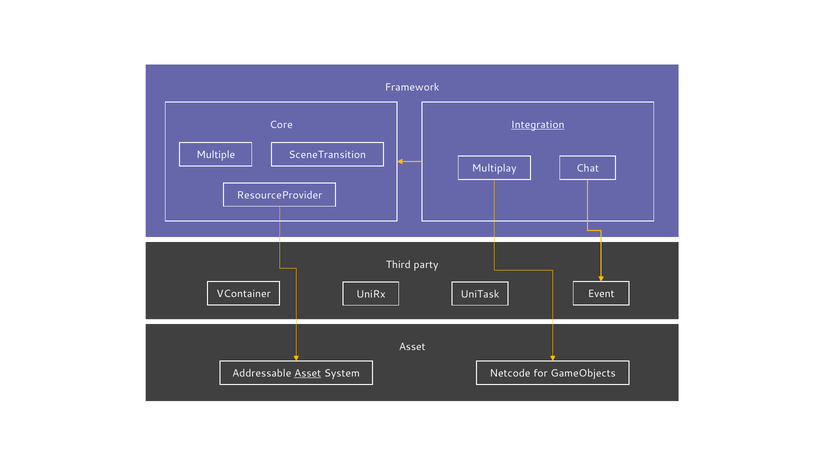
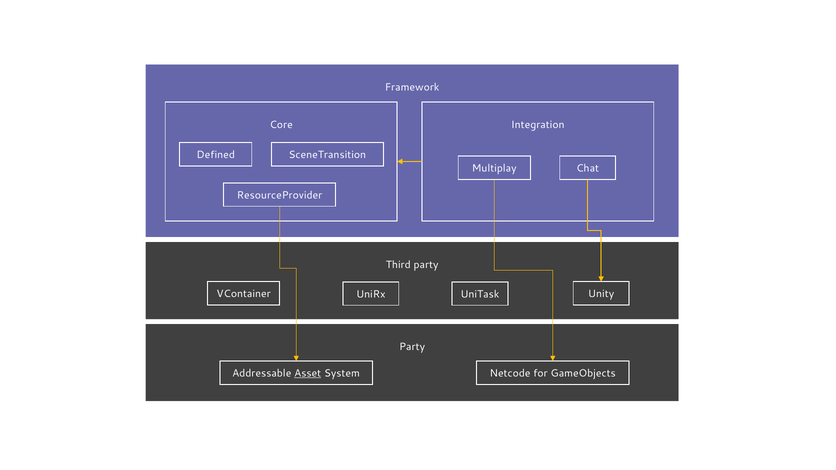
Integration underline: present -> none
Multiple: Multiple -> Defined
Event: Event -> Unity
Asset at (412, 347): Asset -> Party
